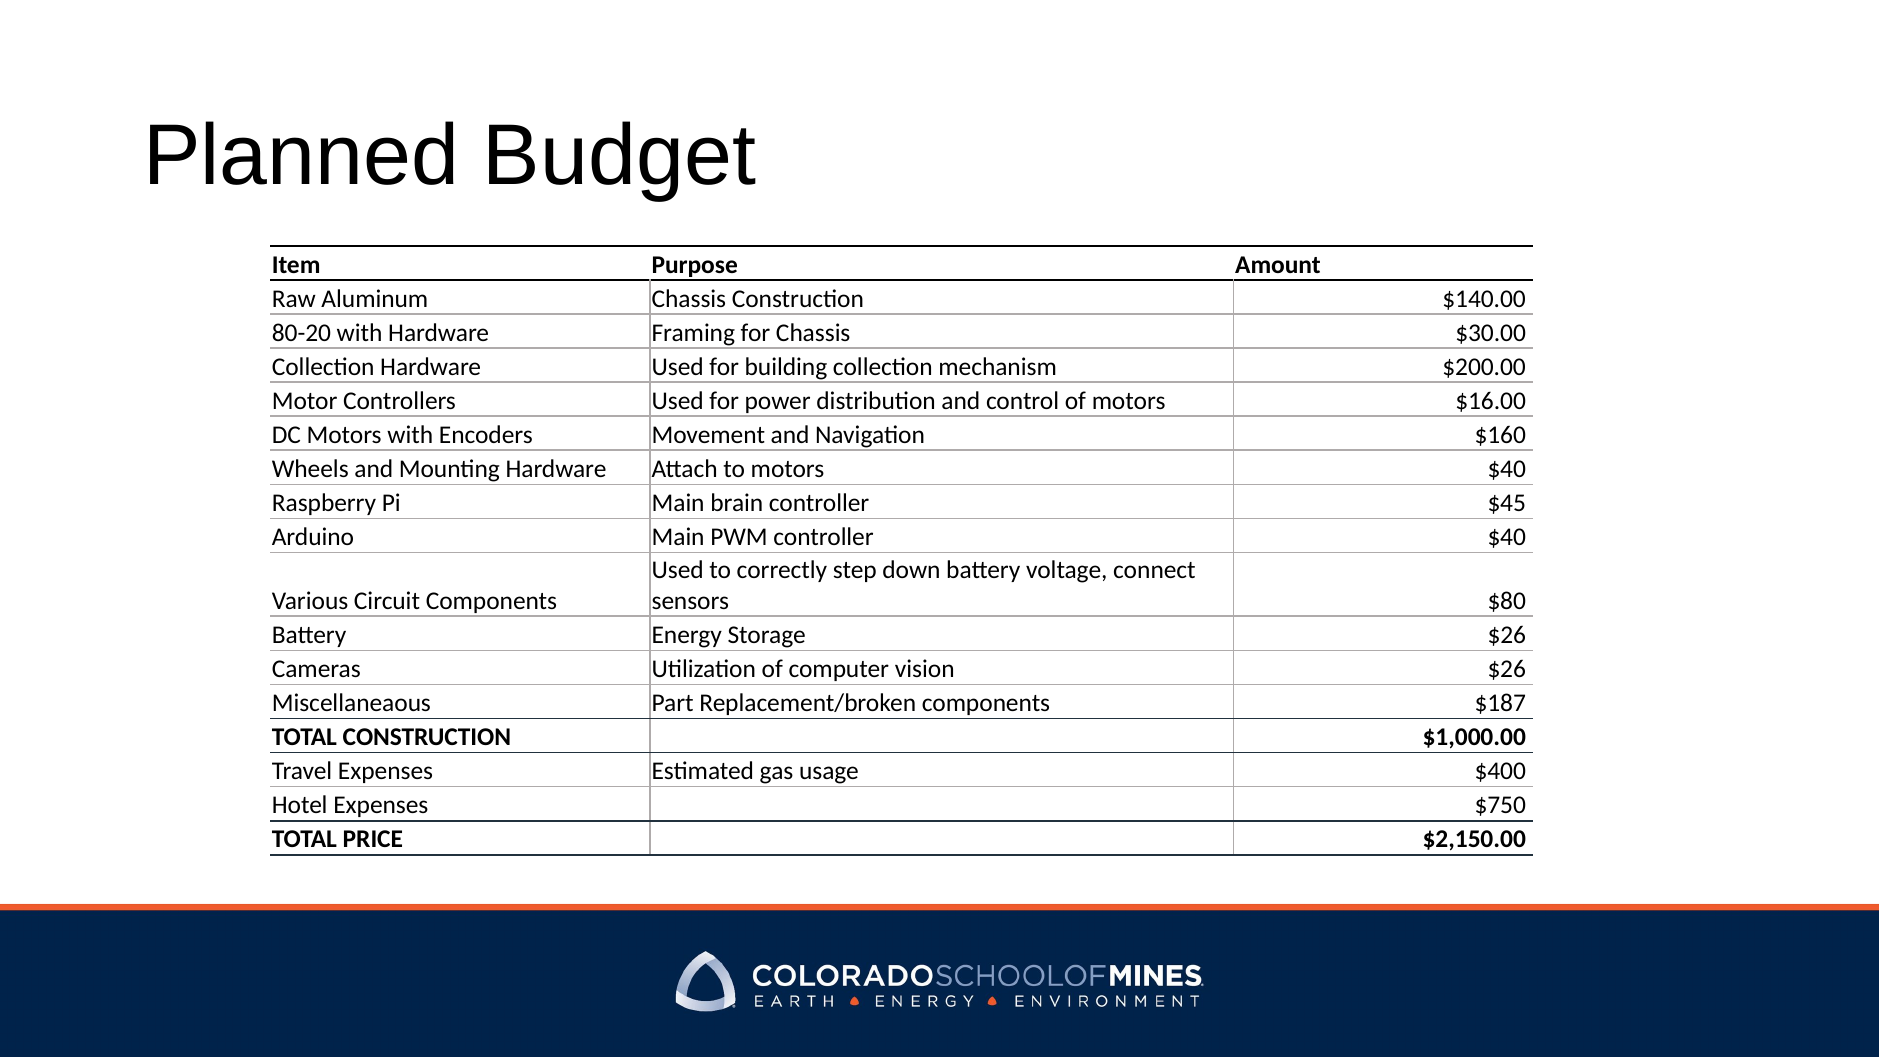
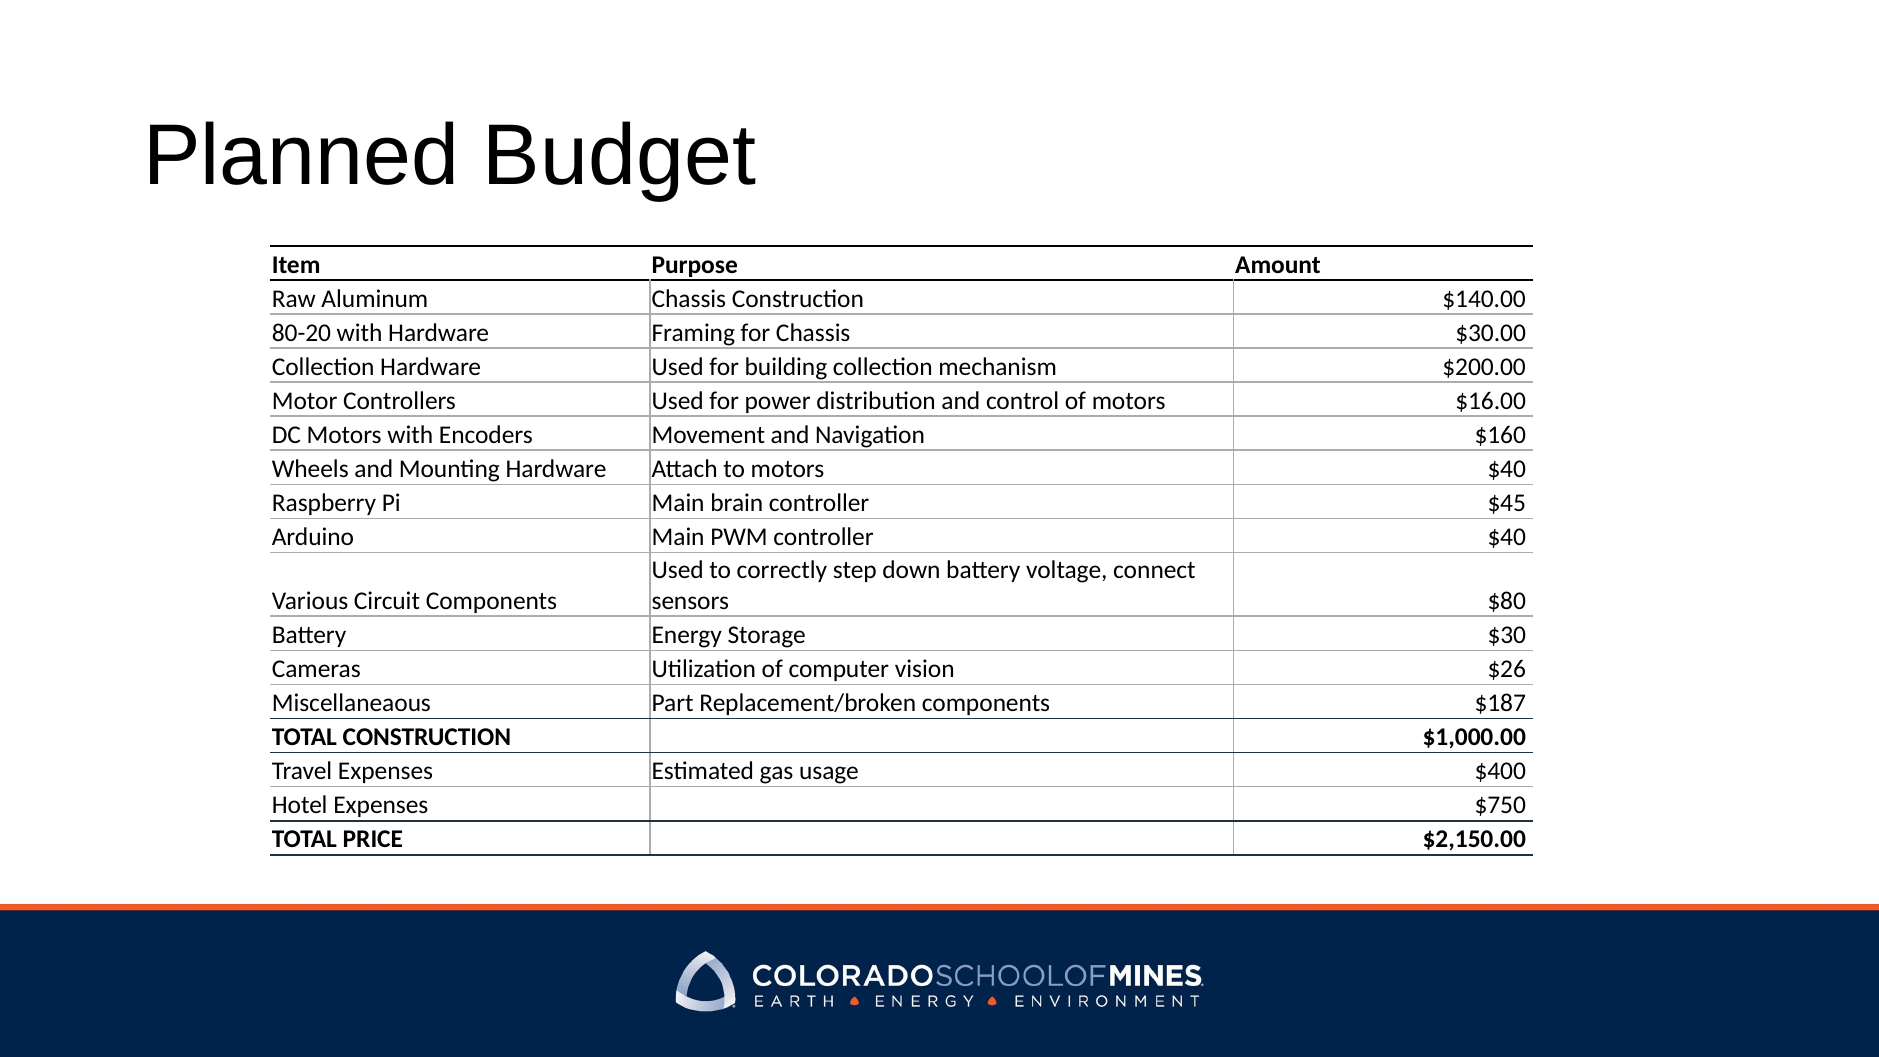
Storage $26: $26 -> $30
